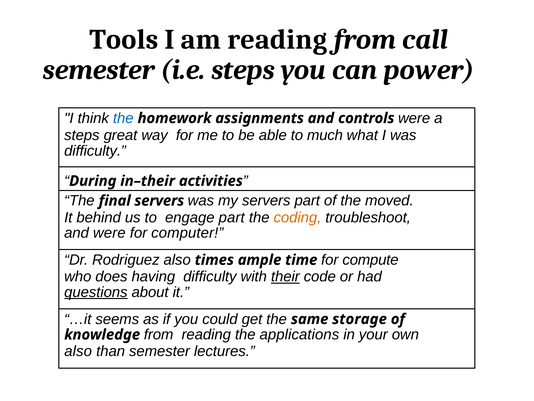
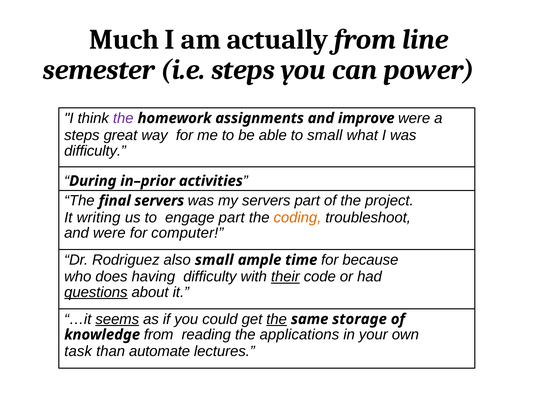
Tools: Tools -> Much
am reading: reading -> actually
call: call -> line
the at (123, 118) colour: blue -> purple
controls: controls -> improve
to much: much -> small
in–their: in–their -> in–prior
moved: moved -> project
behind: behind -> writing
also times: times -> small
compute: compute -> because
seems underline: none -> present
the at (277, 319) underline: none -> present
also at (78, 351): also -> task
than semester: semester -> automate
